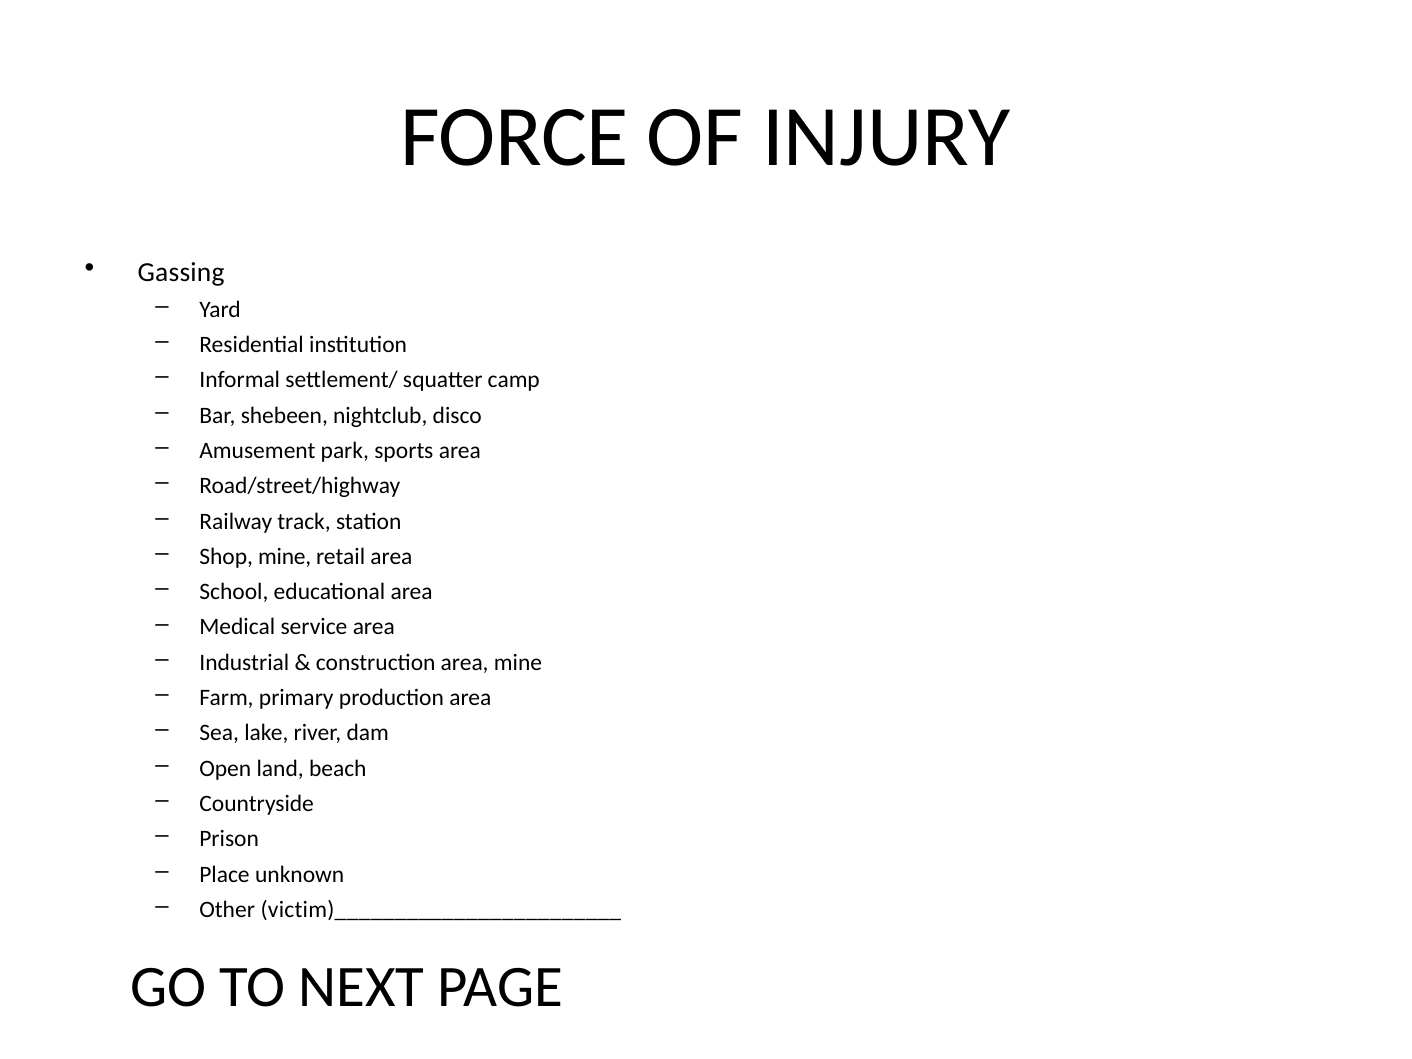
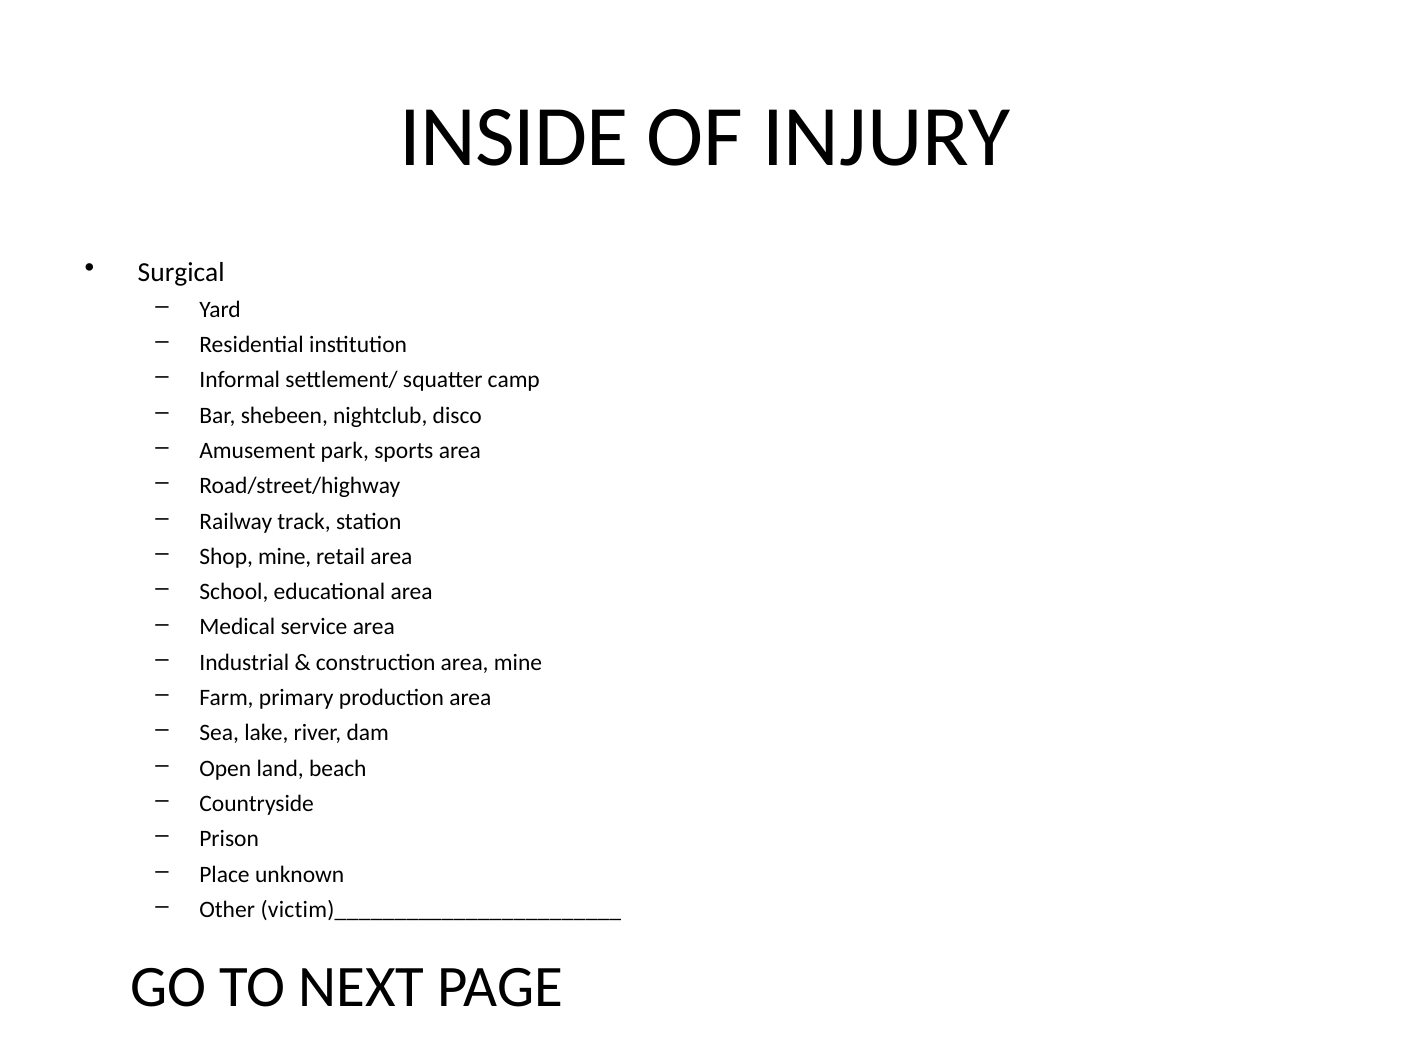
FORCE: FORCE -> INSIDE
Gassing: Gassing -> Surgical
